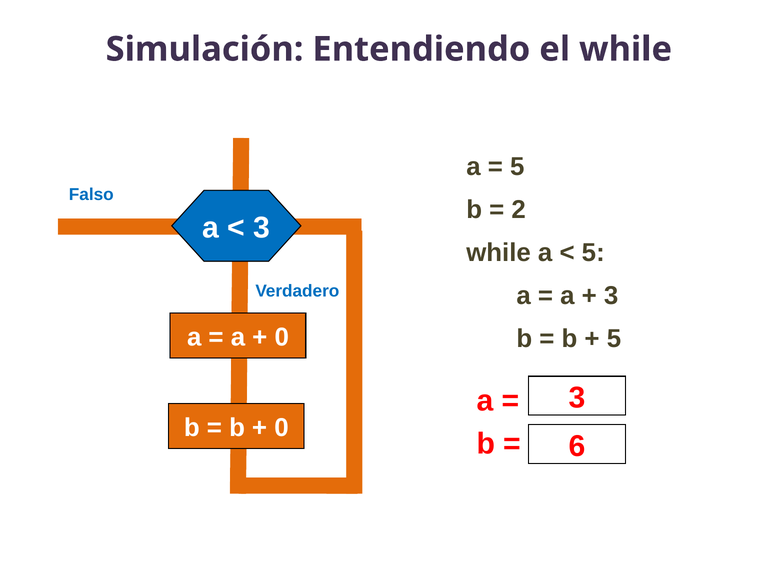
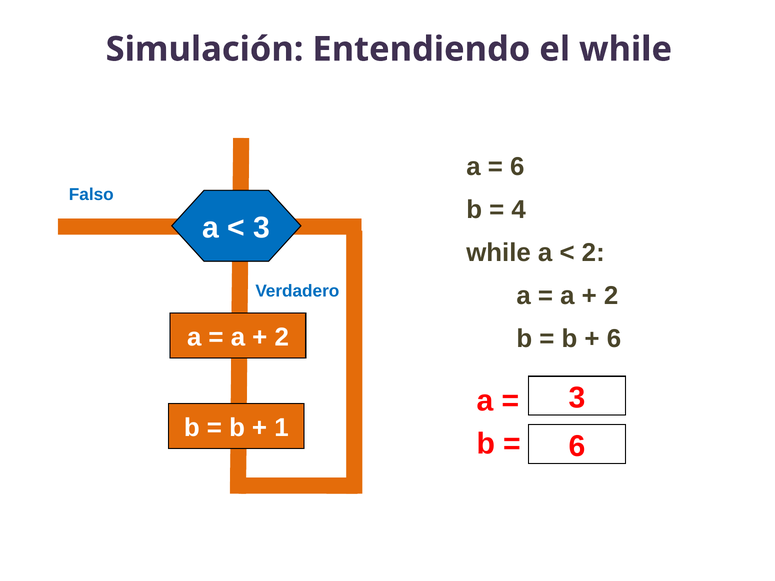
5 at (517, 167): 5 -> 6
2: 2 -> 4
5 at (593, 253): 5 -> 2
3 at (611, 296): 3 -> 2
0 at (282, 338): 0 -> 2
5 at (614, 339): 5 -> 6
0 at (281, 428): 0 -> 1
